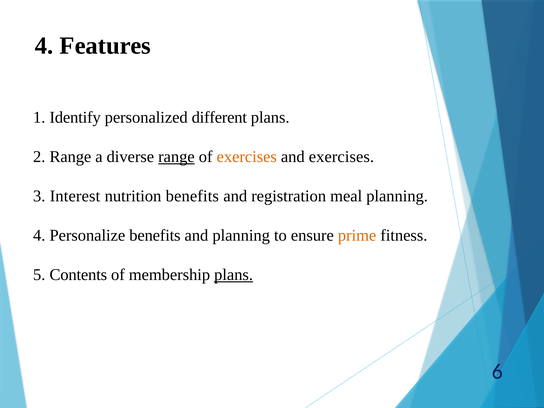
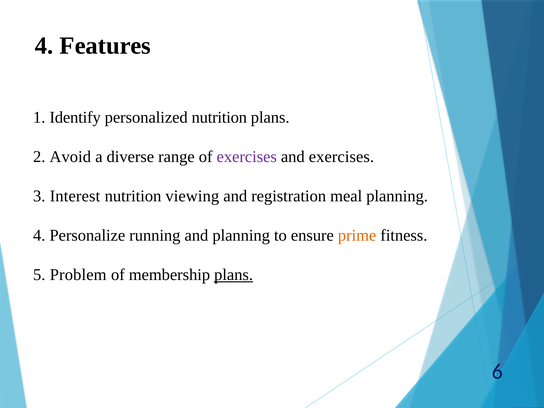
personalized different: different -> nutrition
2 Range: Range -> Avoid
range at (176, 157) underline: present -> none
exercises at (247, 157) colour: orange -> purple
nutrition benefits: benefits -> viewing
Personalize benefits: benefits -> running
Contents: Contents -> Problem
